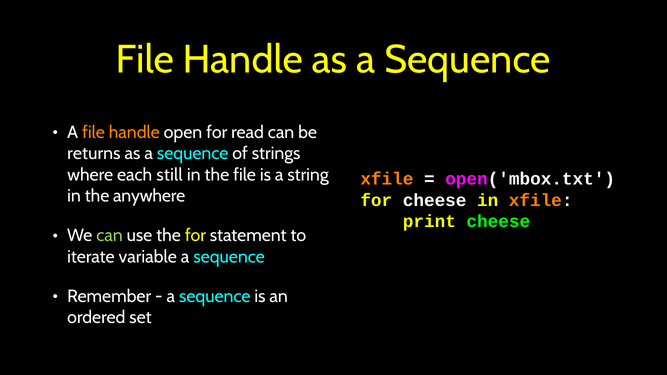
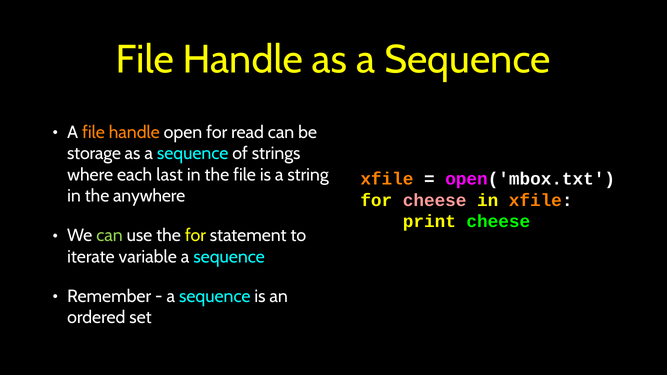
returns: returns -> storage
still: still -> last
cheese at (435, 200) colour: white -> pink
